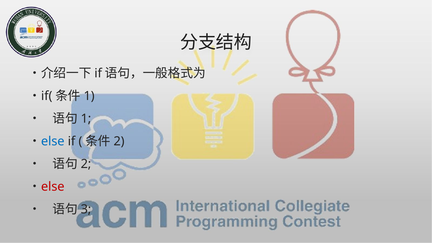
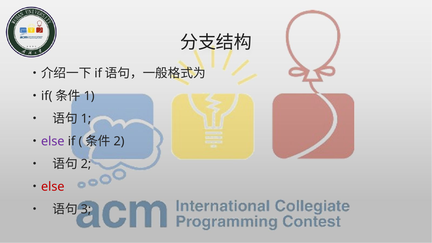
else at (53, 141) colour: blue -> purple
